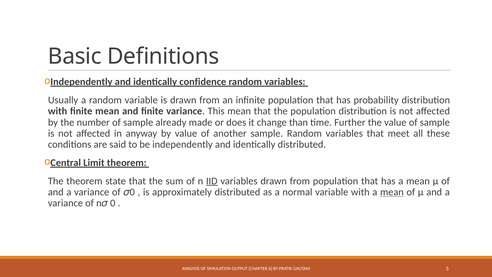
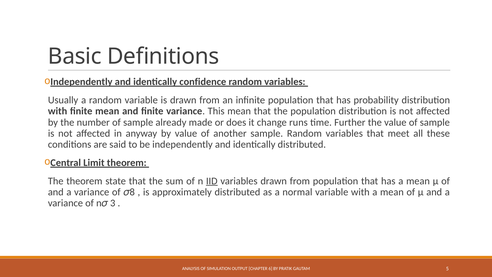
than: than -> runs
of 0: 0 -> 8
mean at (392, 192) underline: present -> none
n 0: 0 -> 3
